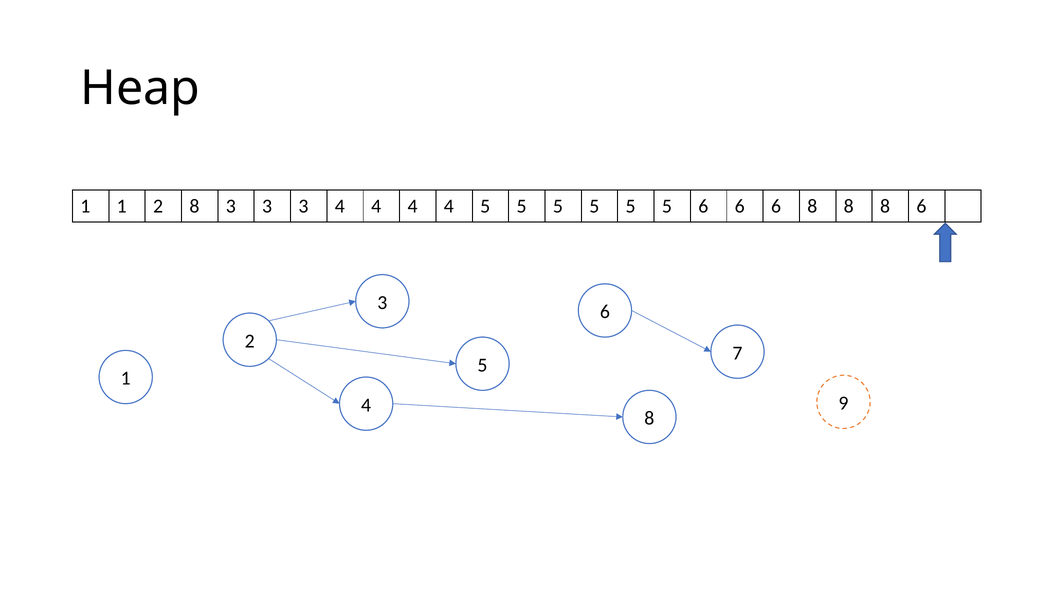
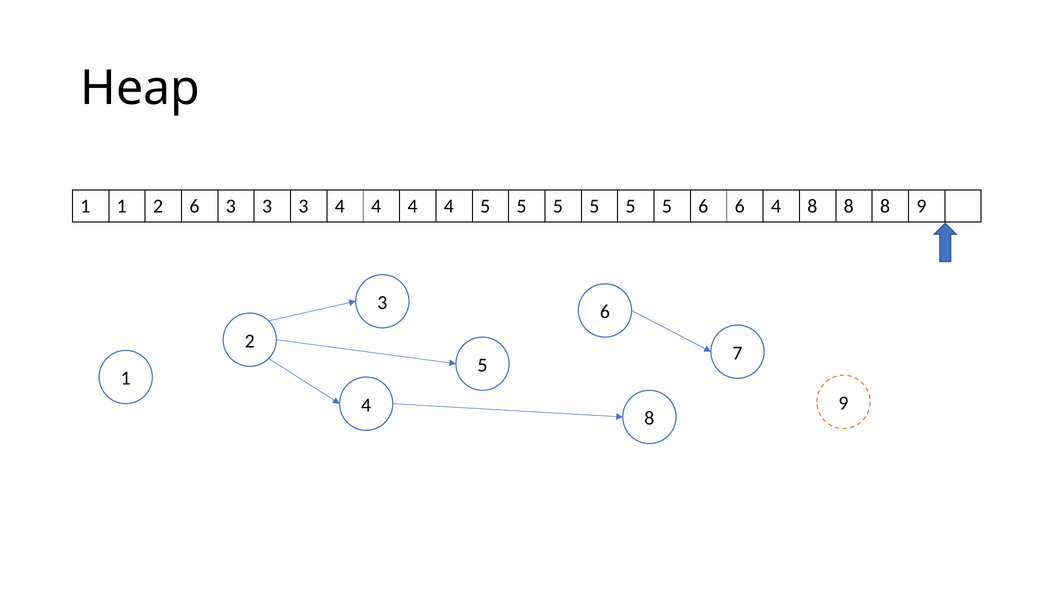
2 8: 8 -> 6
6 6 6: 6 -> 4
8 8 6: 6 -> 9
